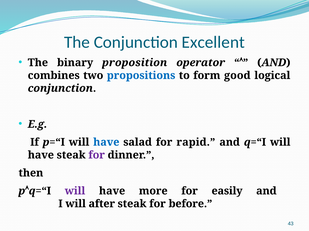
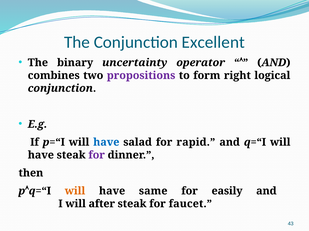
proposition: proposition -> uncertainty
propositions colour: blue -> purple
good: good -> right
will at (75, 192) colour: purple -> orange
more: more -> same
before: before -> faucet
